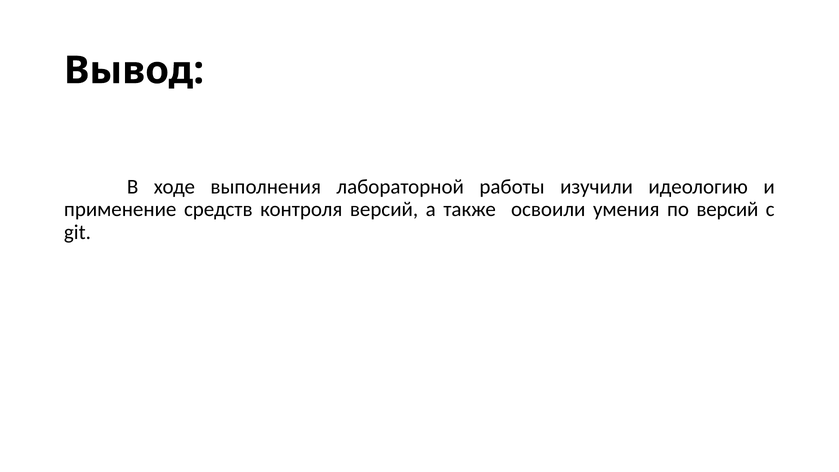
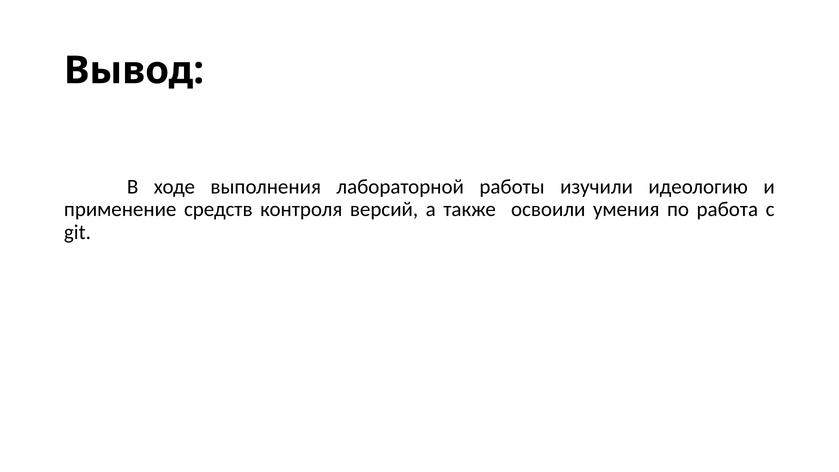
по версий: версий -> работа
